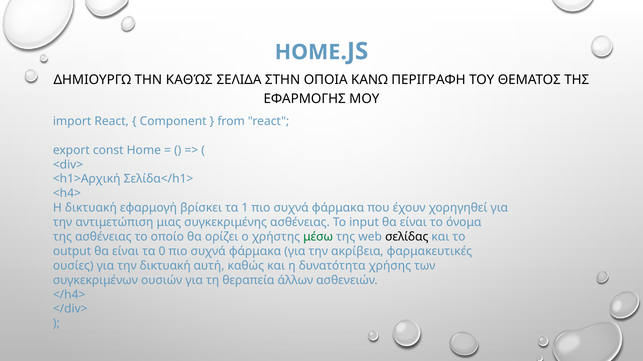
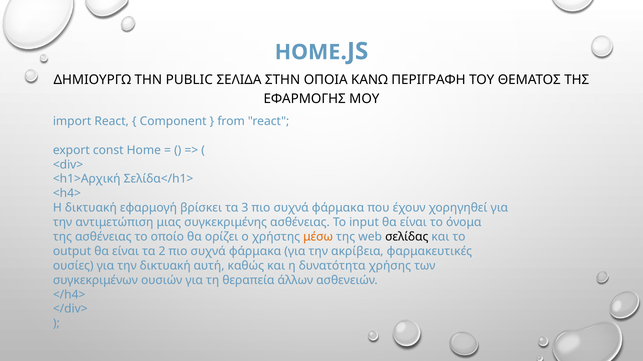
ΤΗΝ ΚΑΘΏΣ: ΚΑΘΏΣ -> PUBLIC
1: 1 -> 3
μέσω colour: green -> orange
0: 0 -> 2
